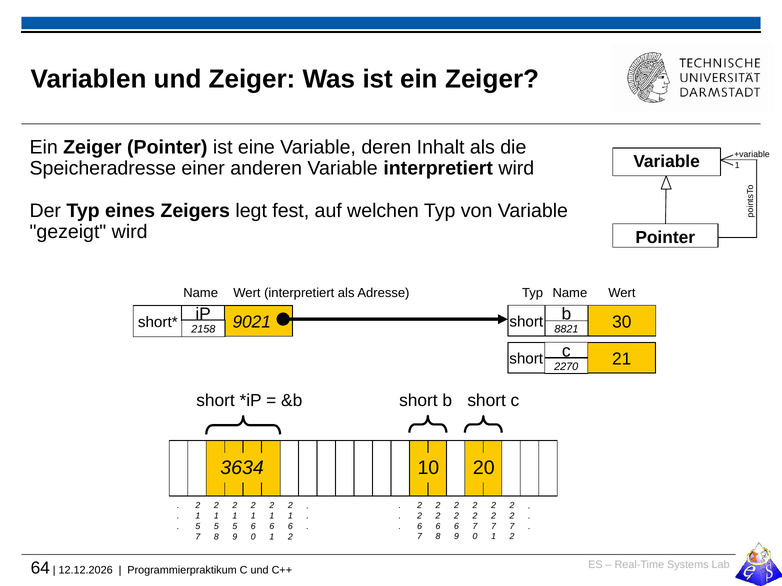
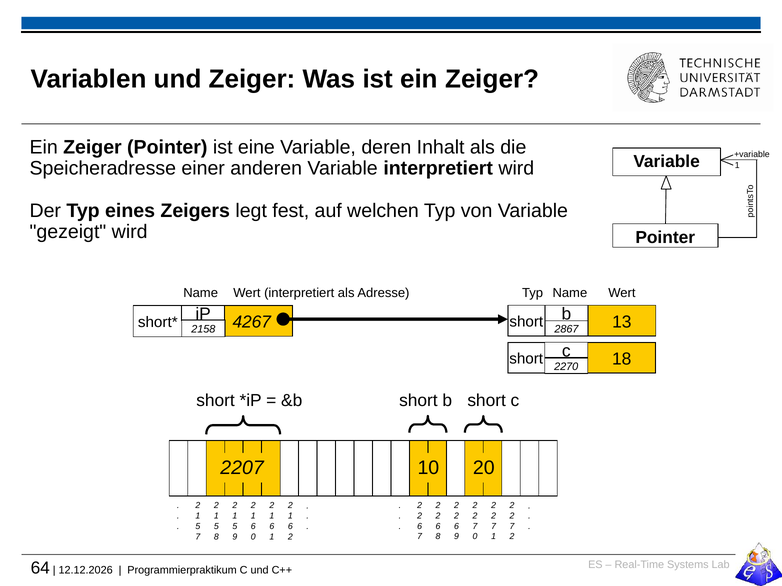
9021: 9021 -> 4267
30: 30 -> 13
8821: 8821 -> 2867
21: 21 -> 18
3634: 3634 -> 2207
